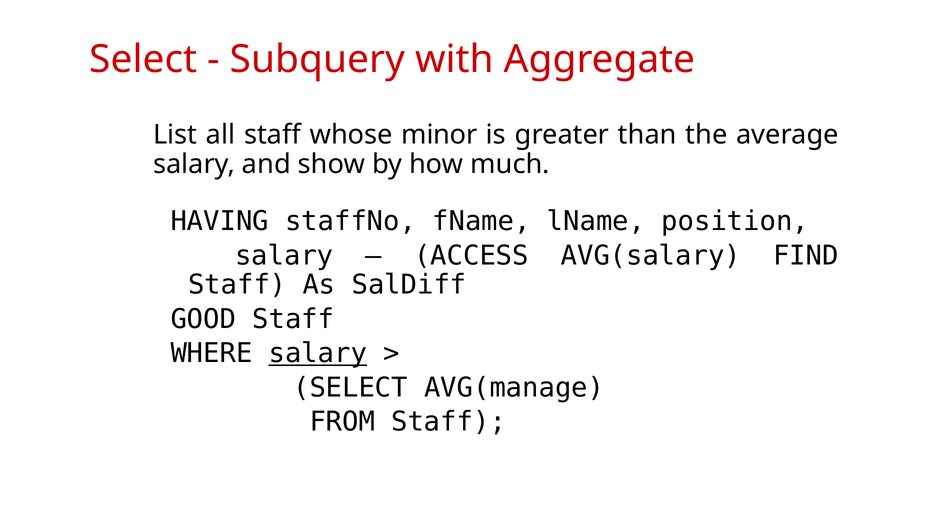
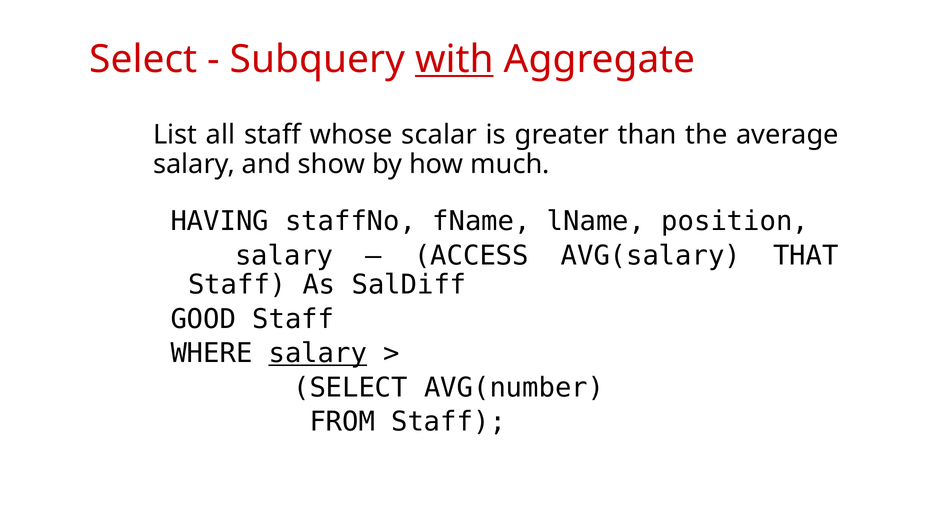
with underline: none -> present
minor: minor -> scalar
FIND: FIND -> THAT
AVG(manage: AVG(manage -> AVG(number
